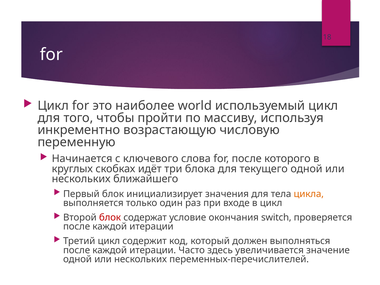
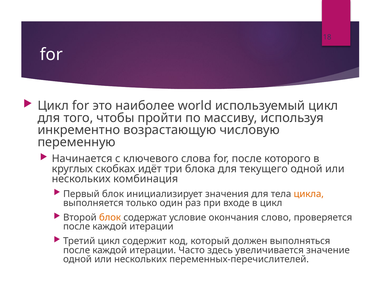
ближайшего: ближайшего -> комбинация
блок at (110, 217) colour: red -> orange
switch: switch -> слово
